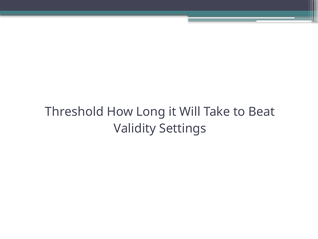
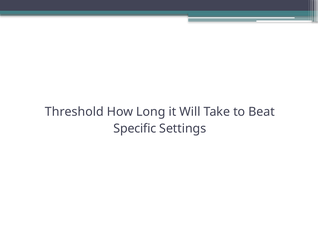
Validity: Validity -> Specific
